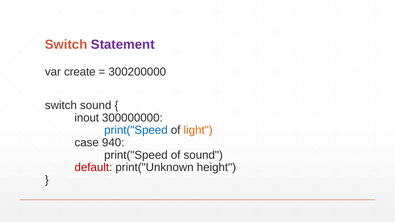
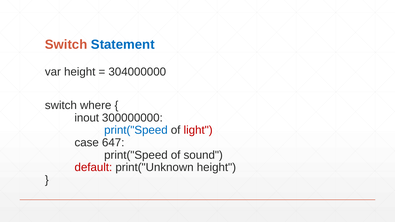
Statement colour: purple -> blue
var create: create -> height
300200000: 300200000 -> 304000000
switch sound: sound -> where
light colour: orange -> red
940: 940 -> 647
